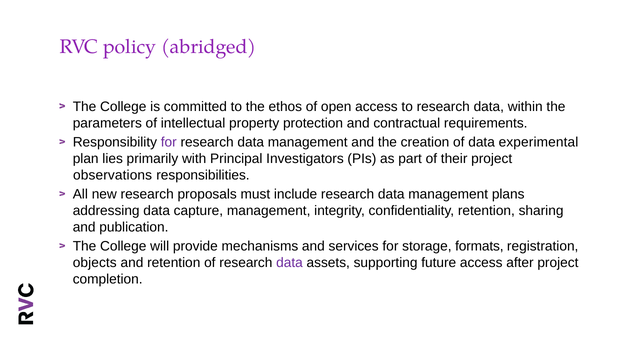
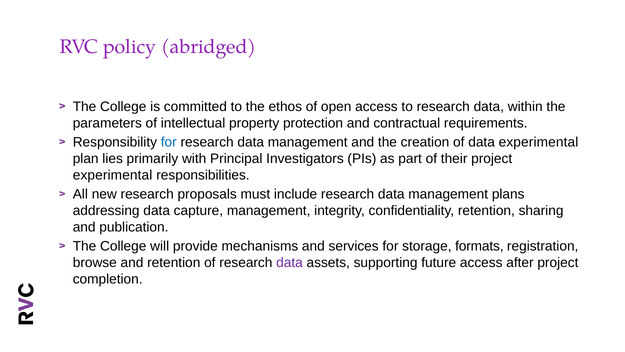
for at (169, 142) colour: purple -> blue
observations at (113, 175): observations -> experimental
objects: objects -> browse
